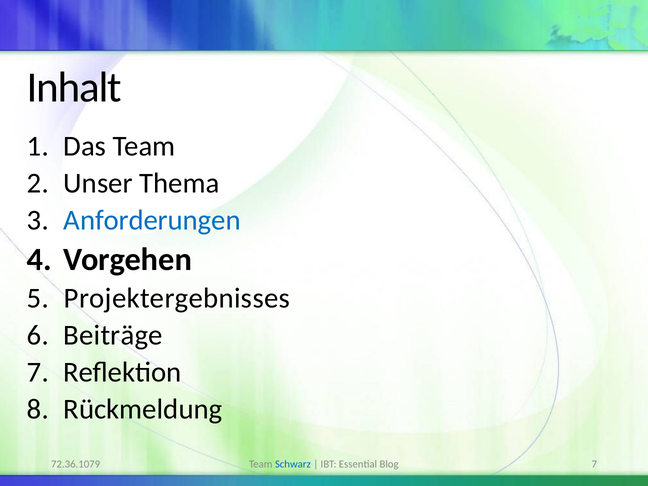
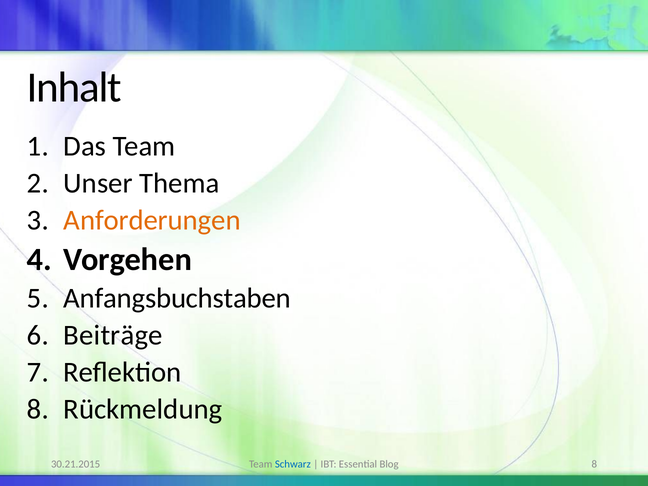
Anforderungen colour: blue -> orange
Projektergebnisses: Projektergebnisses -> Anfangsbuchstaben
Blog 7: 7 -> 8
72.36.1079: 72.36.1079 -> 30.21.2015
